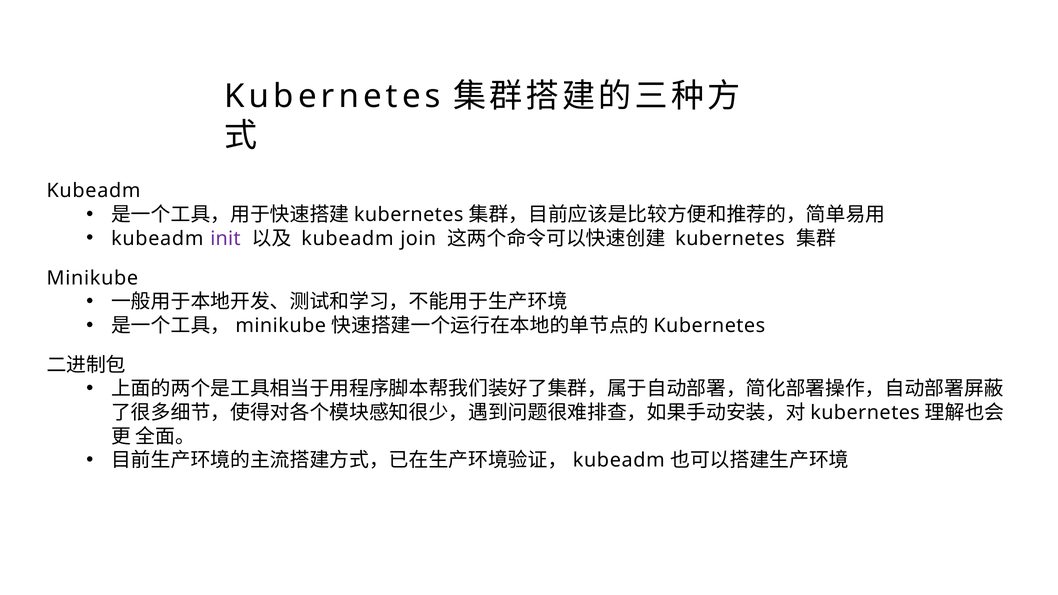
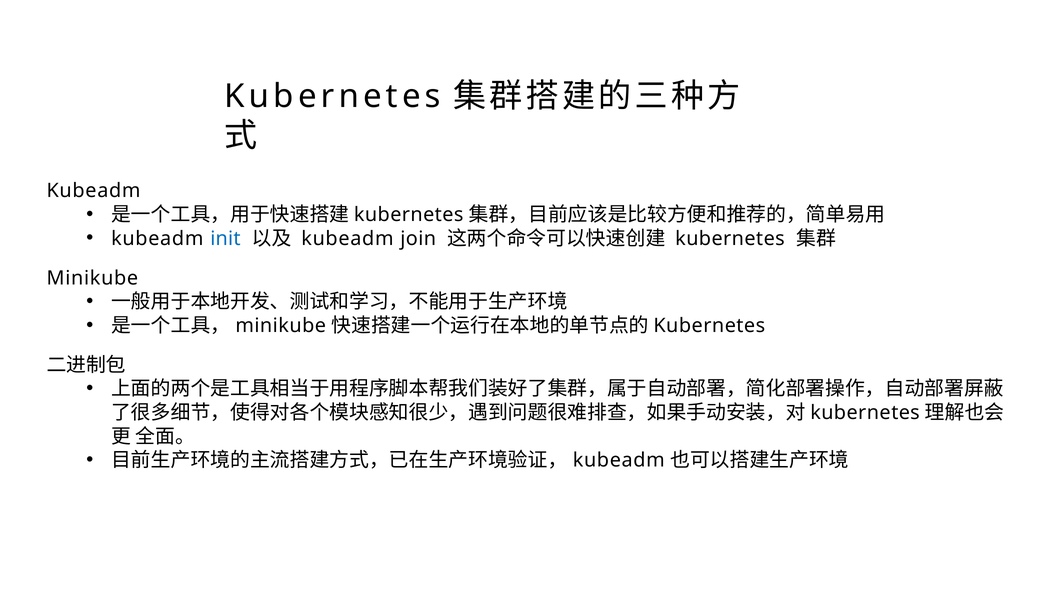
init colour: purple -> blue
